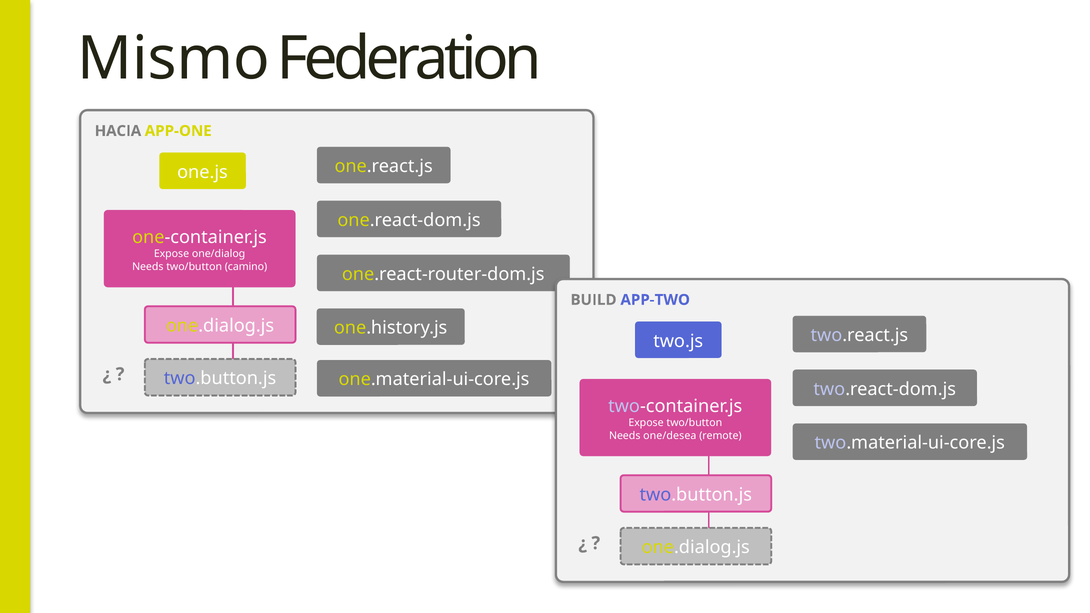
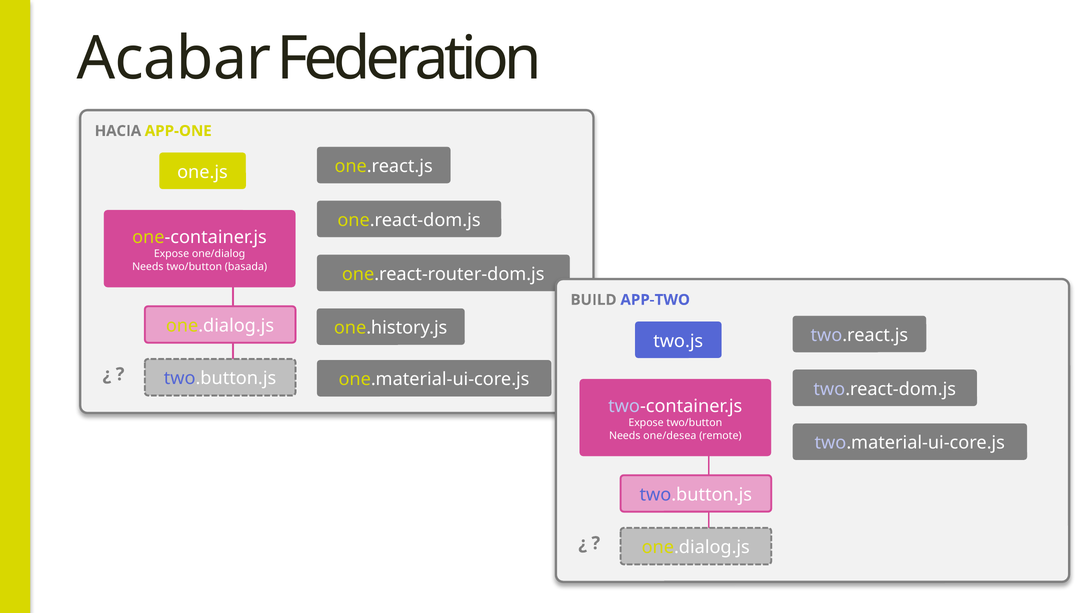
Mismo: Mismo -> Acabar
camino: camino -> basada
